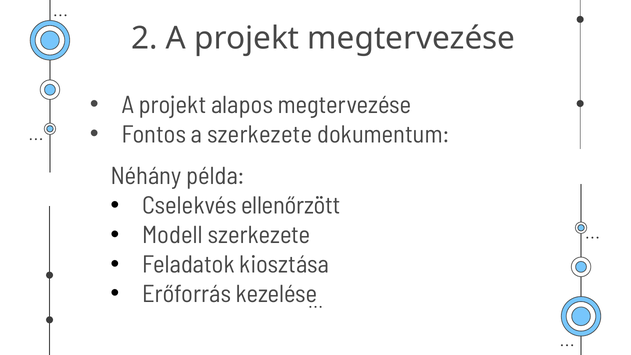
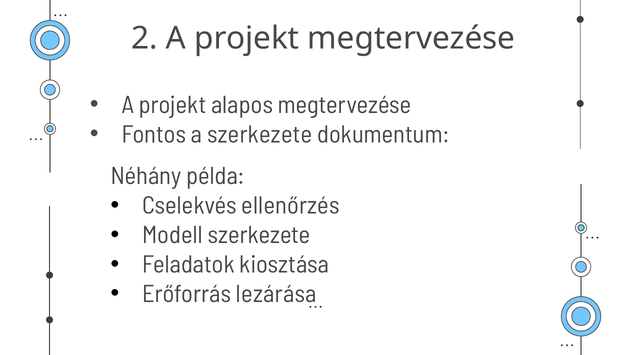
ellenőrzött: ellenőrzött -> ellenőrzés
kezelése: kezelése -> lezárása
